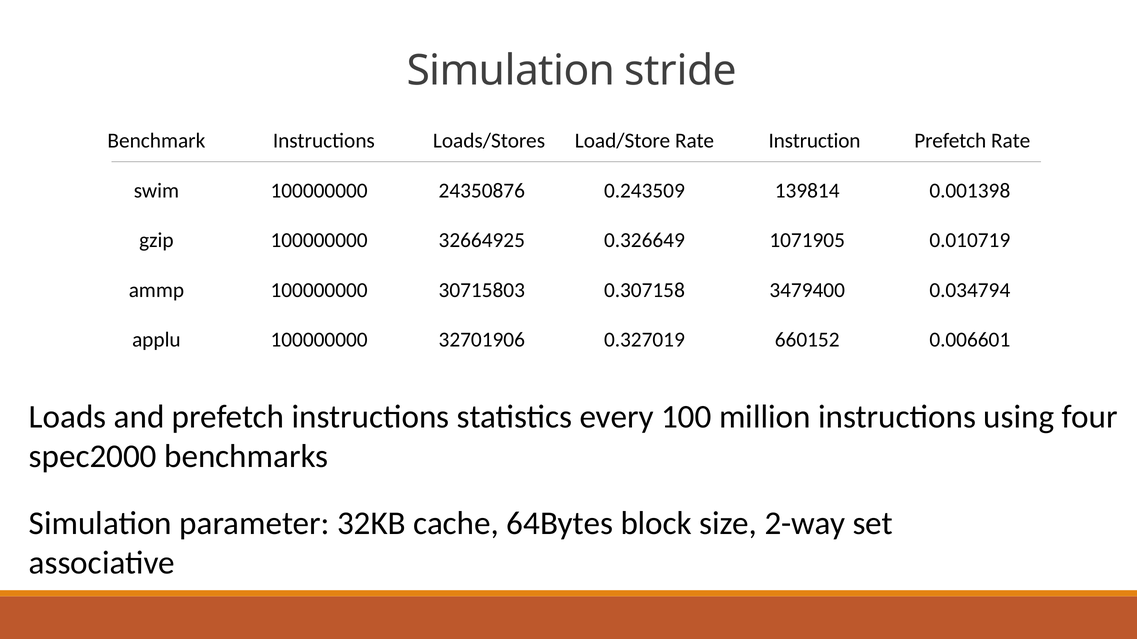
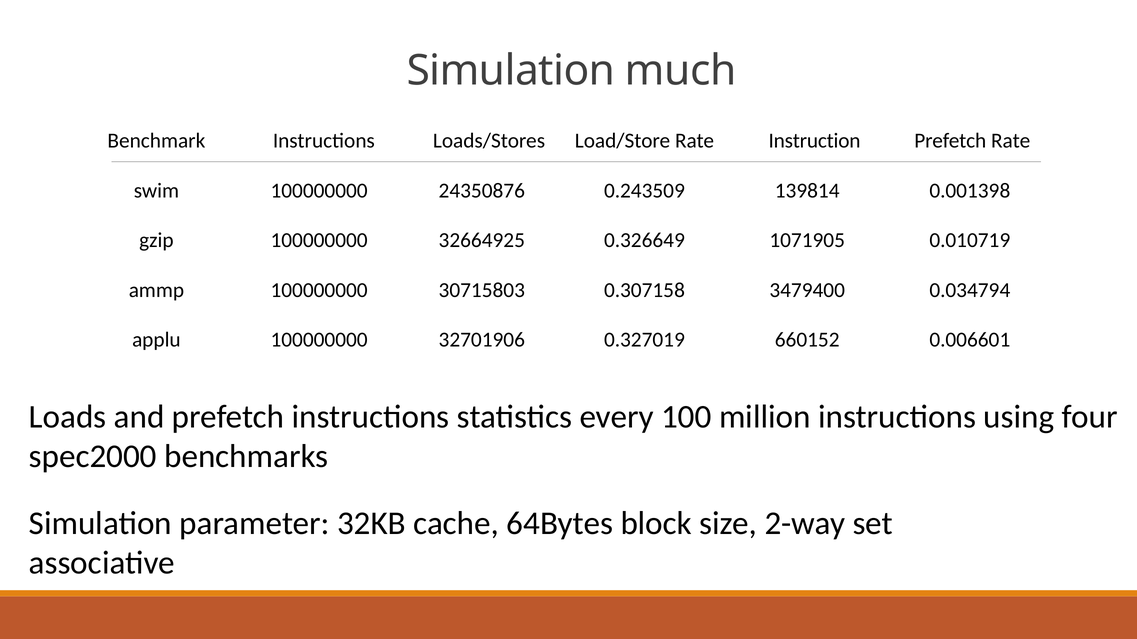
stride: stride -> much
